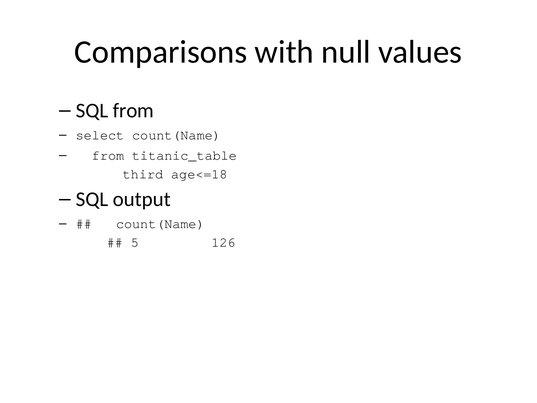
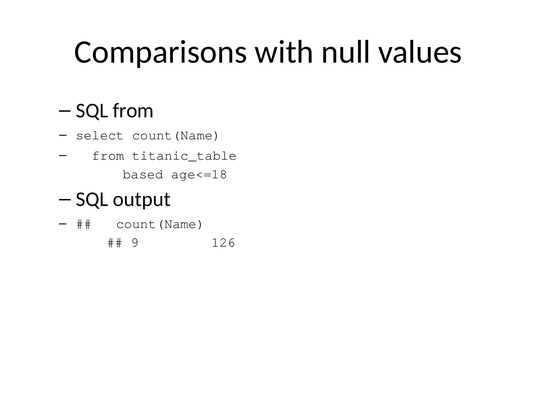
third: third -> based
5: 5 -> 9
